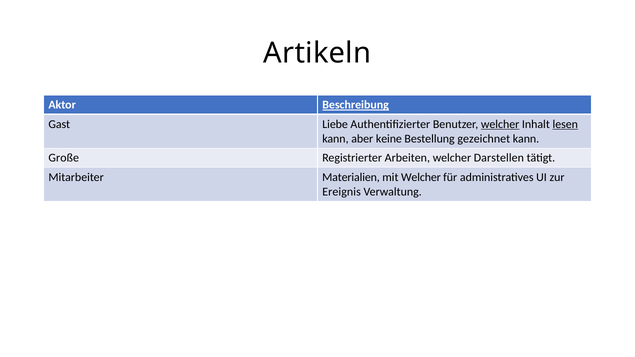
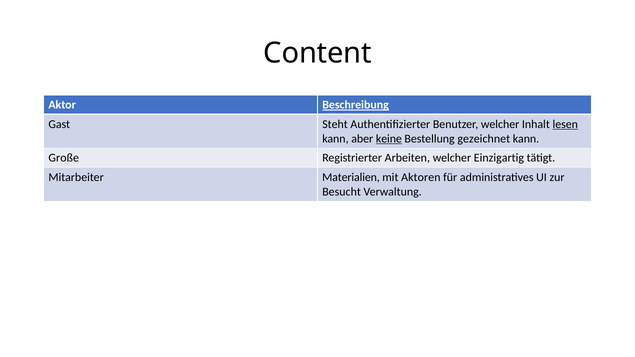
Artikeln: Artikeln -> Content
Liebe: Liebe -> Steht
welcher at (500, 124) underline: present -> none
keine underline: none -> present
Darstellen: Darstellen -> Einzigartig
mit Welcher: Welcher -> Aktoren
Ereignis: Ereignis -> Besucht
